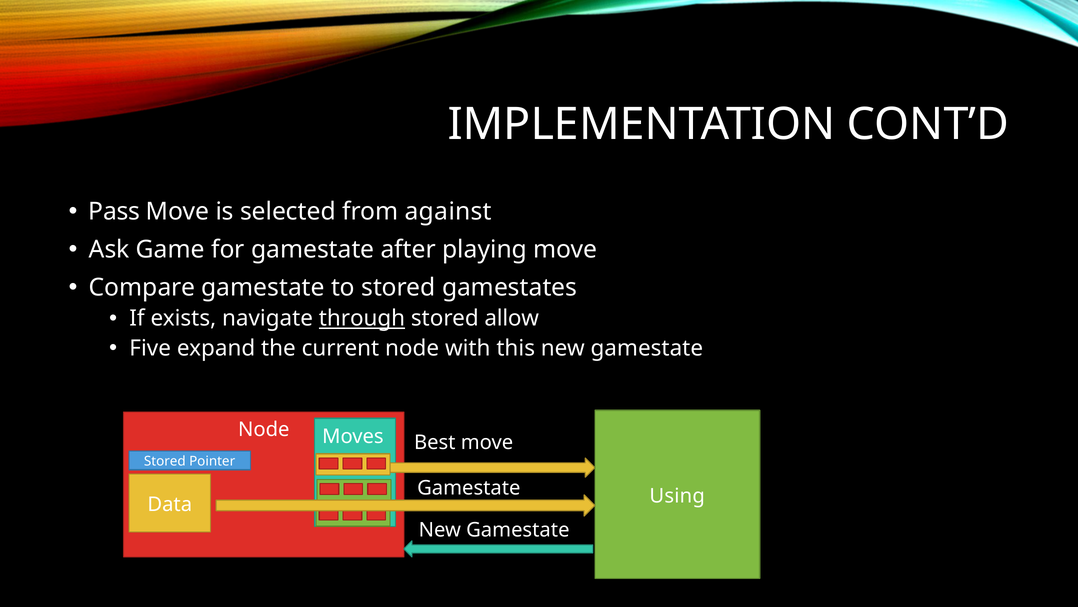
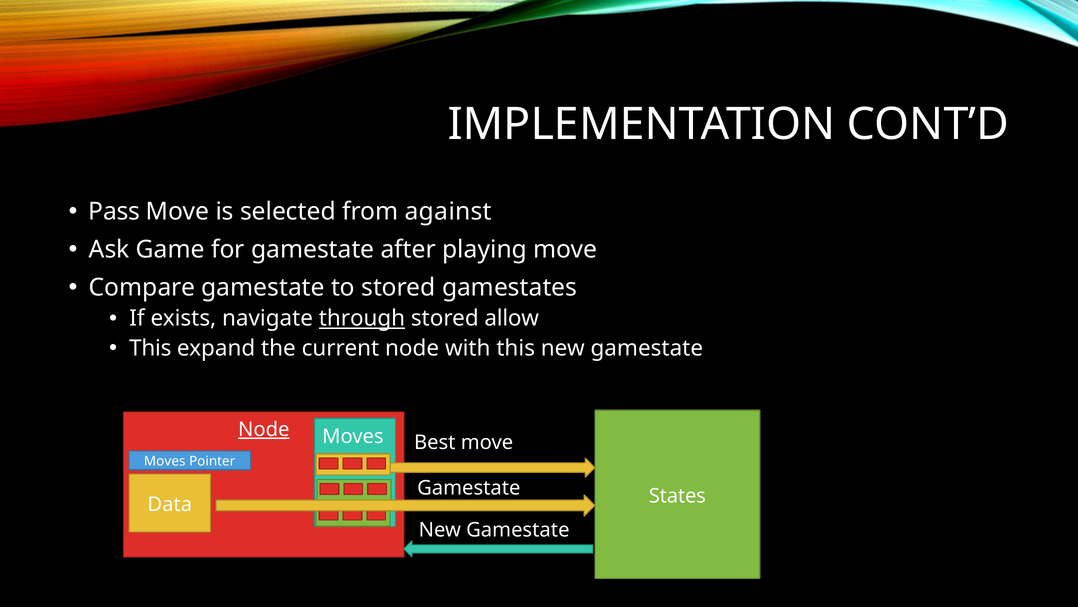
Five at (150, 348): Five -> This
Node at (264, 429) underline: none -> present
Stored at (165, 461): Stored -> Moves
Using: Using -> States
